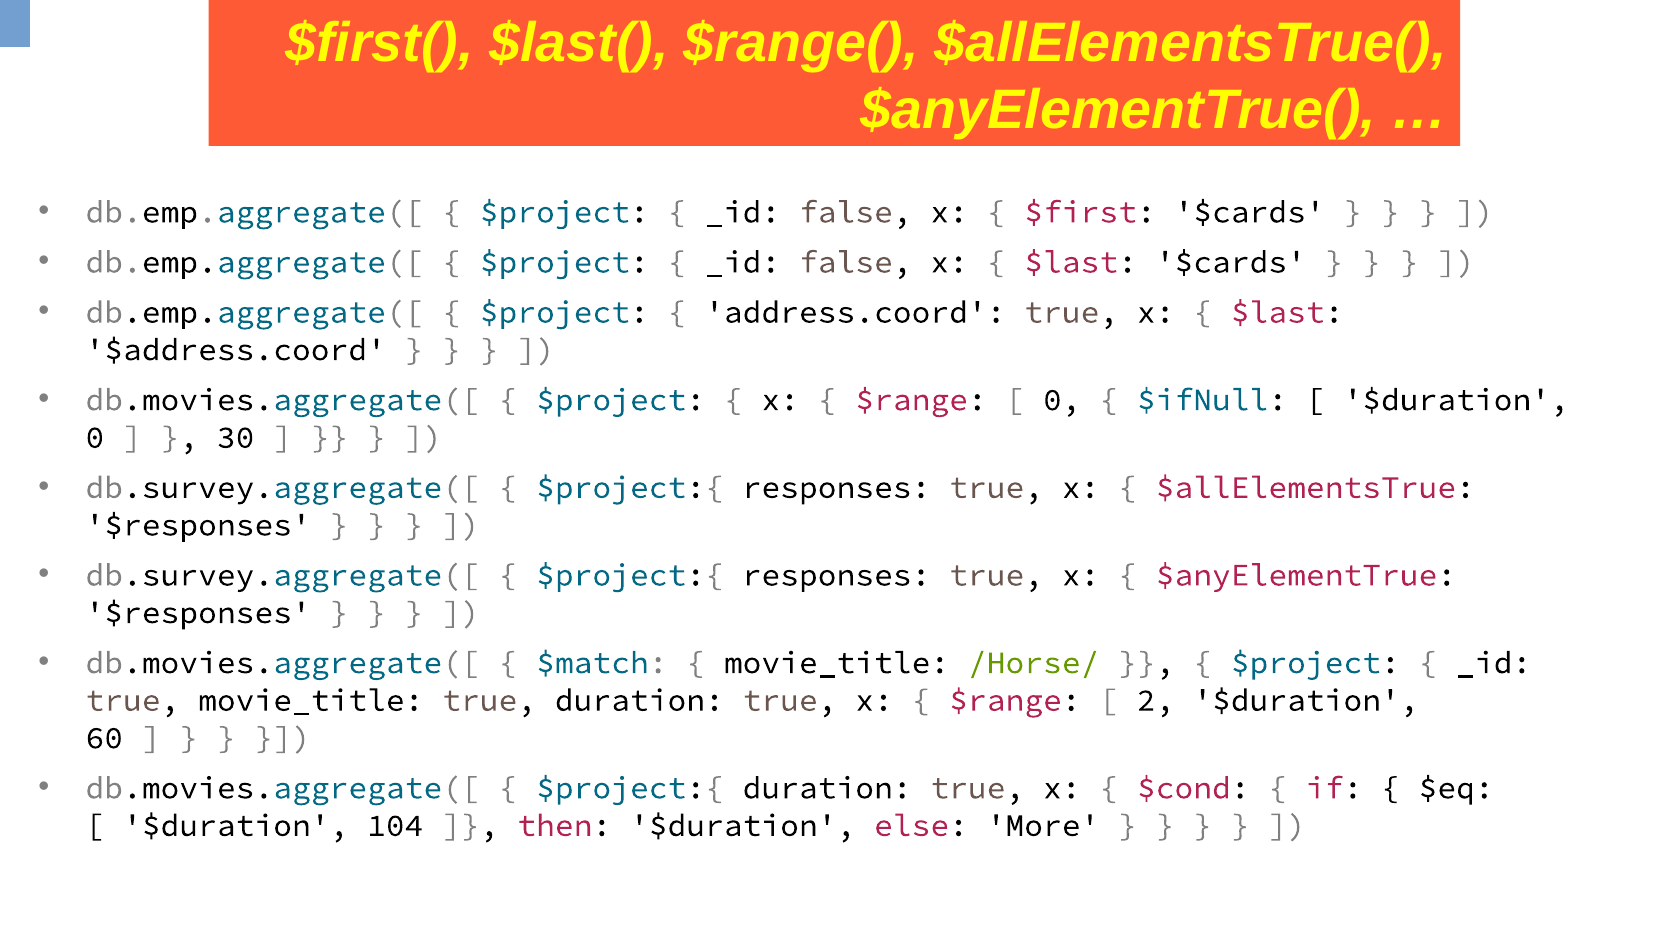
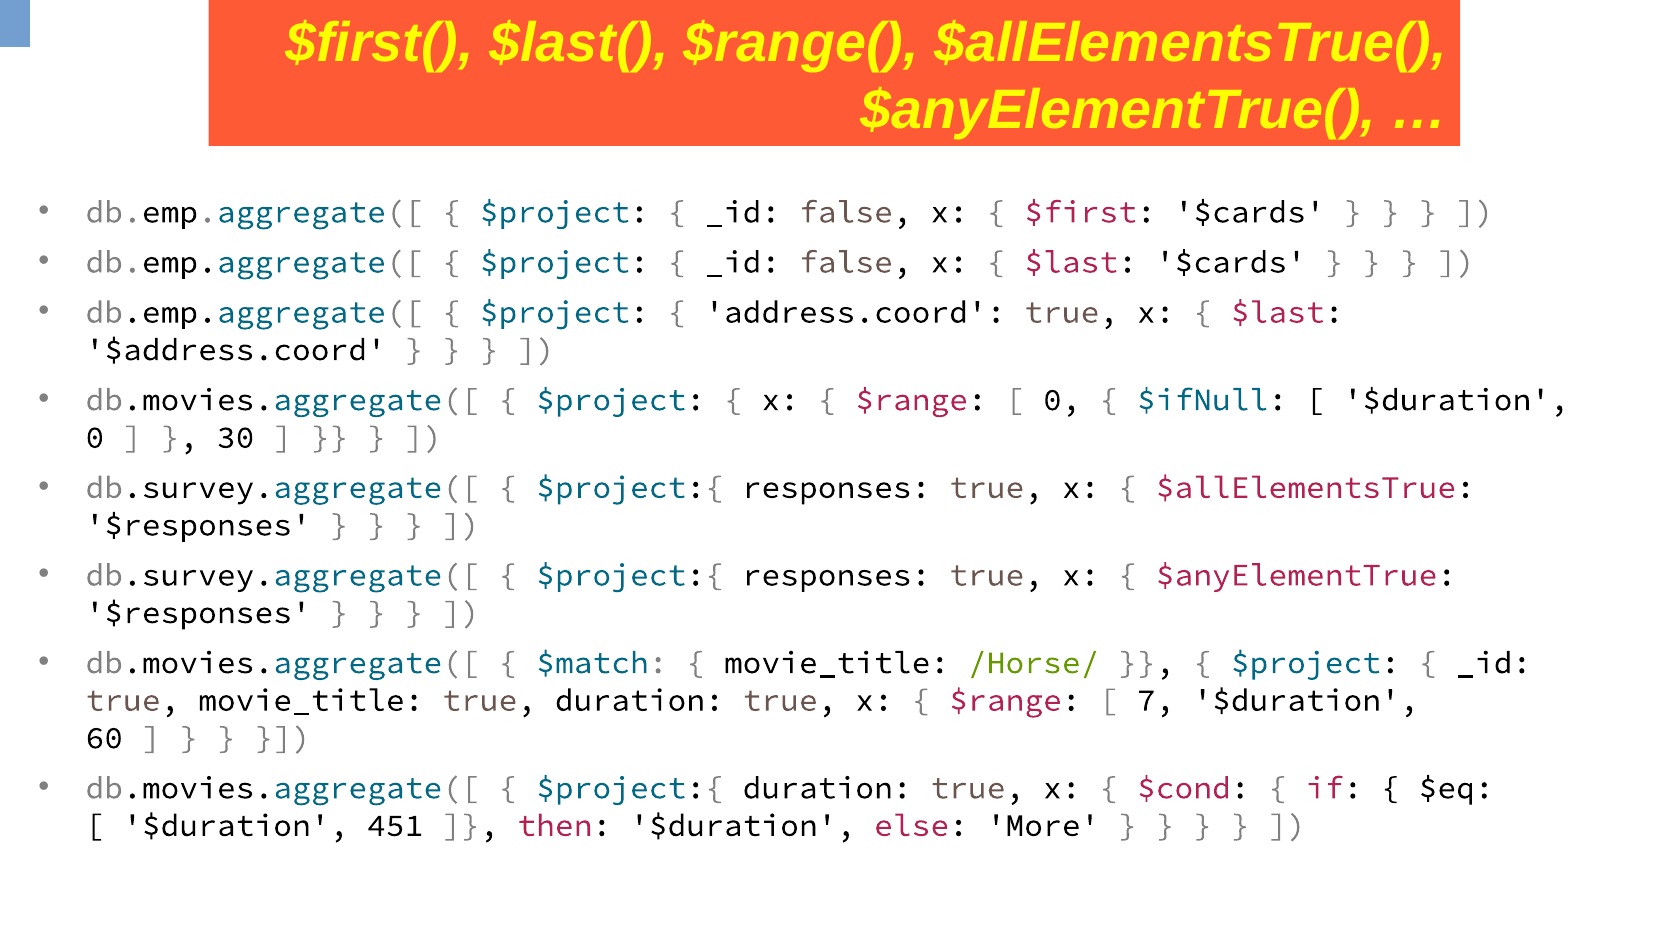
2: 2 -> 7
104: 104 -> 451
